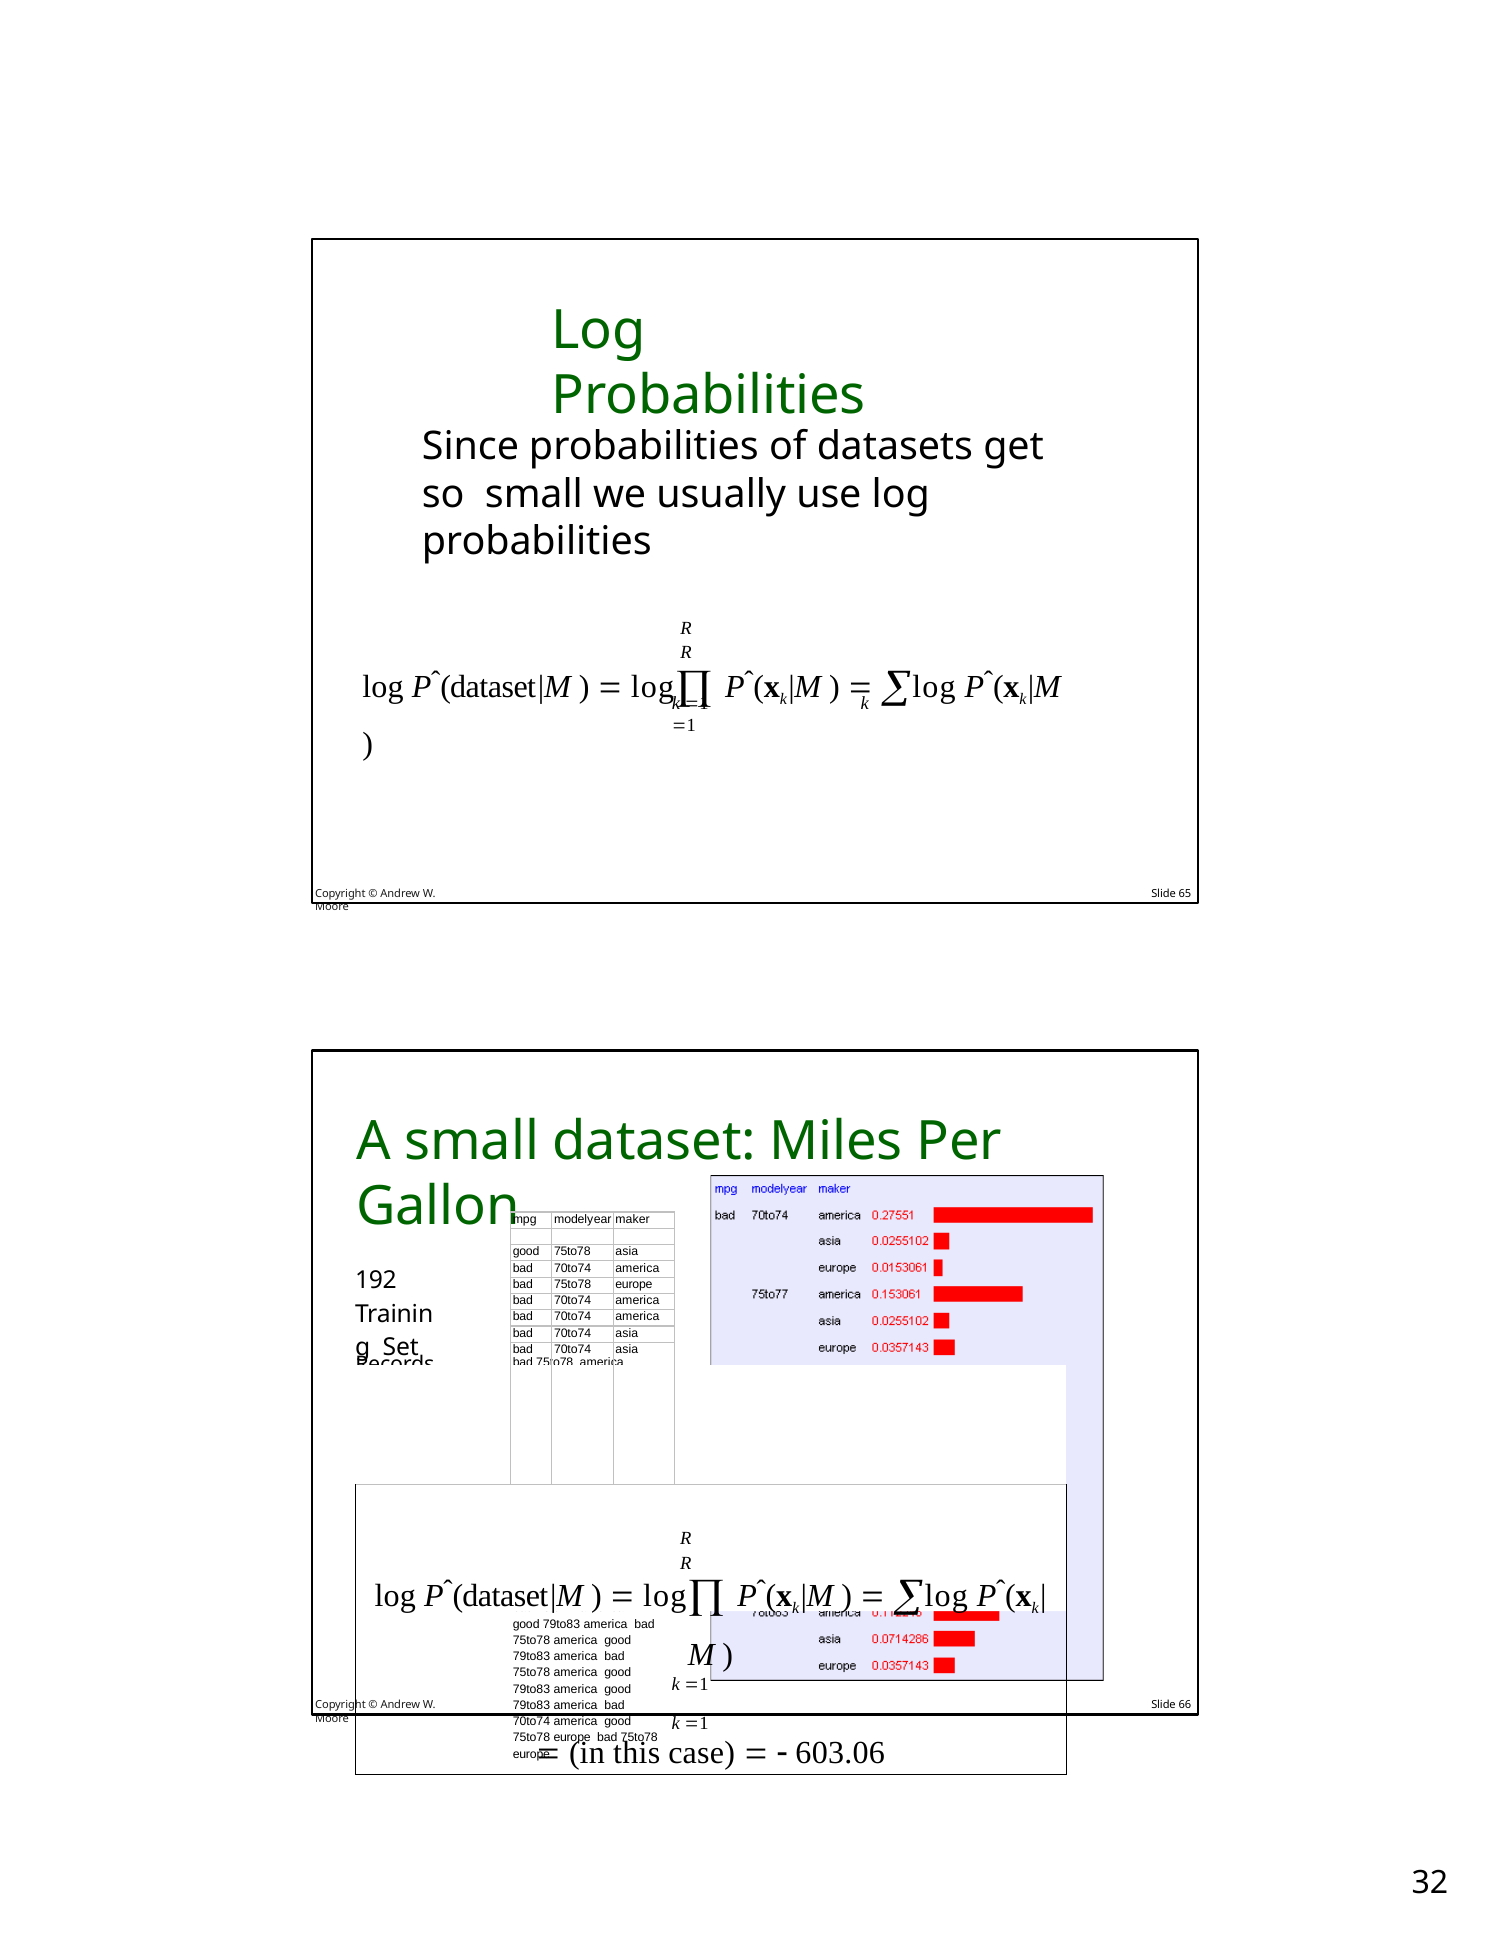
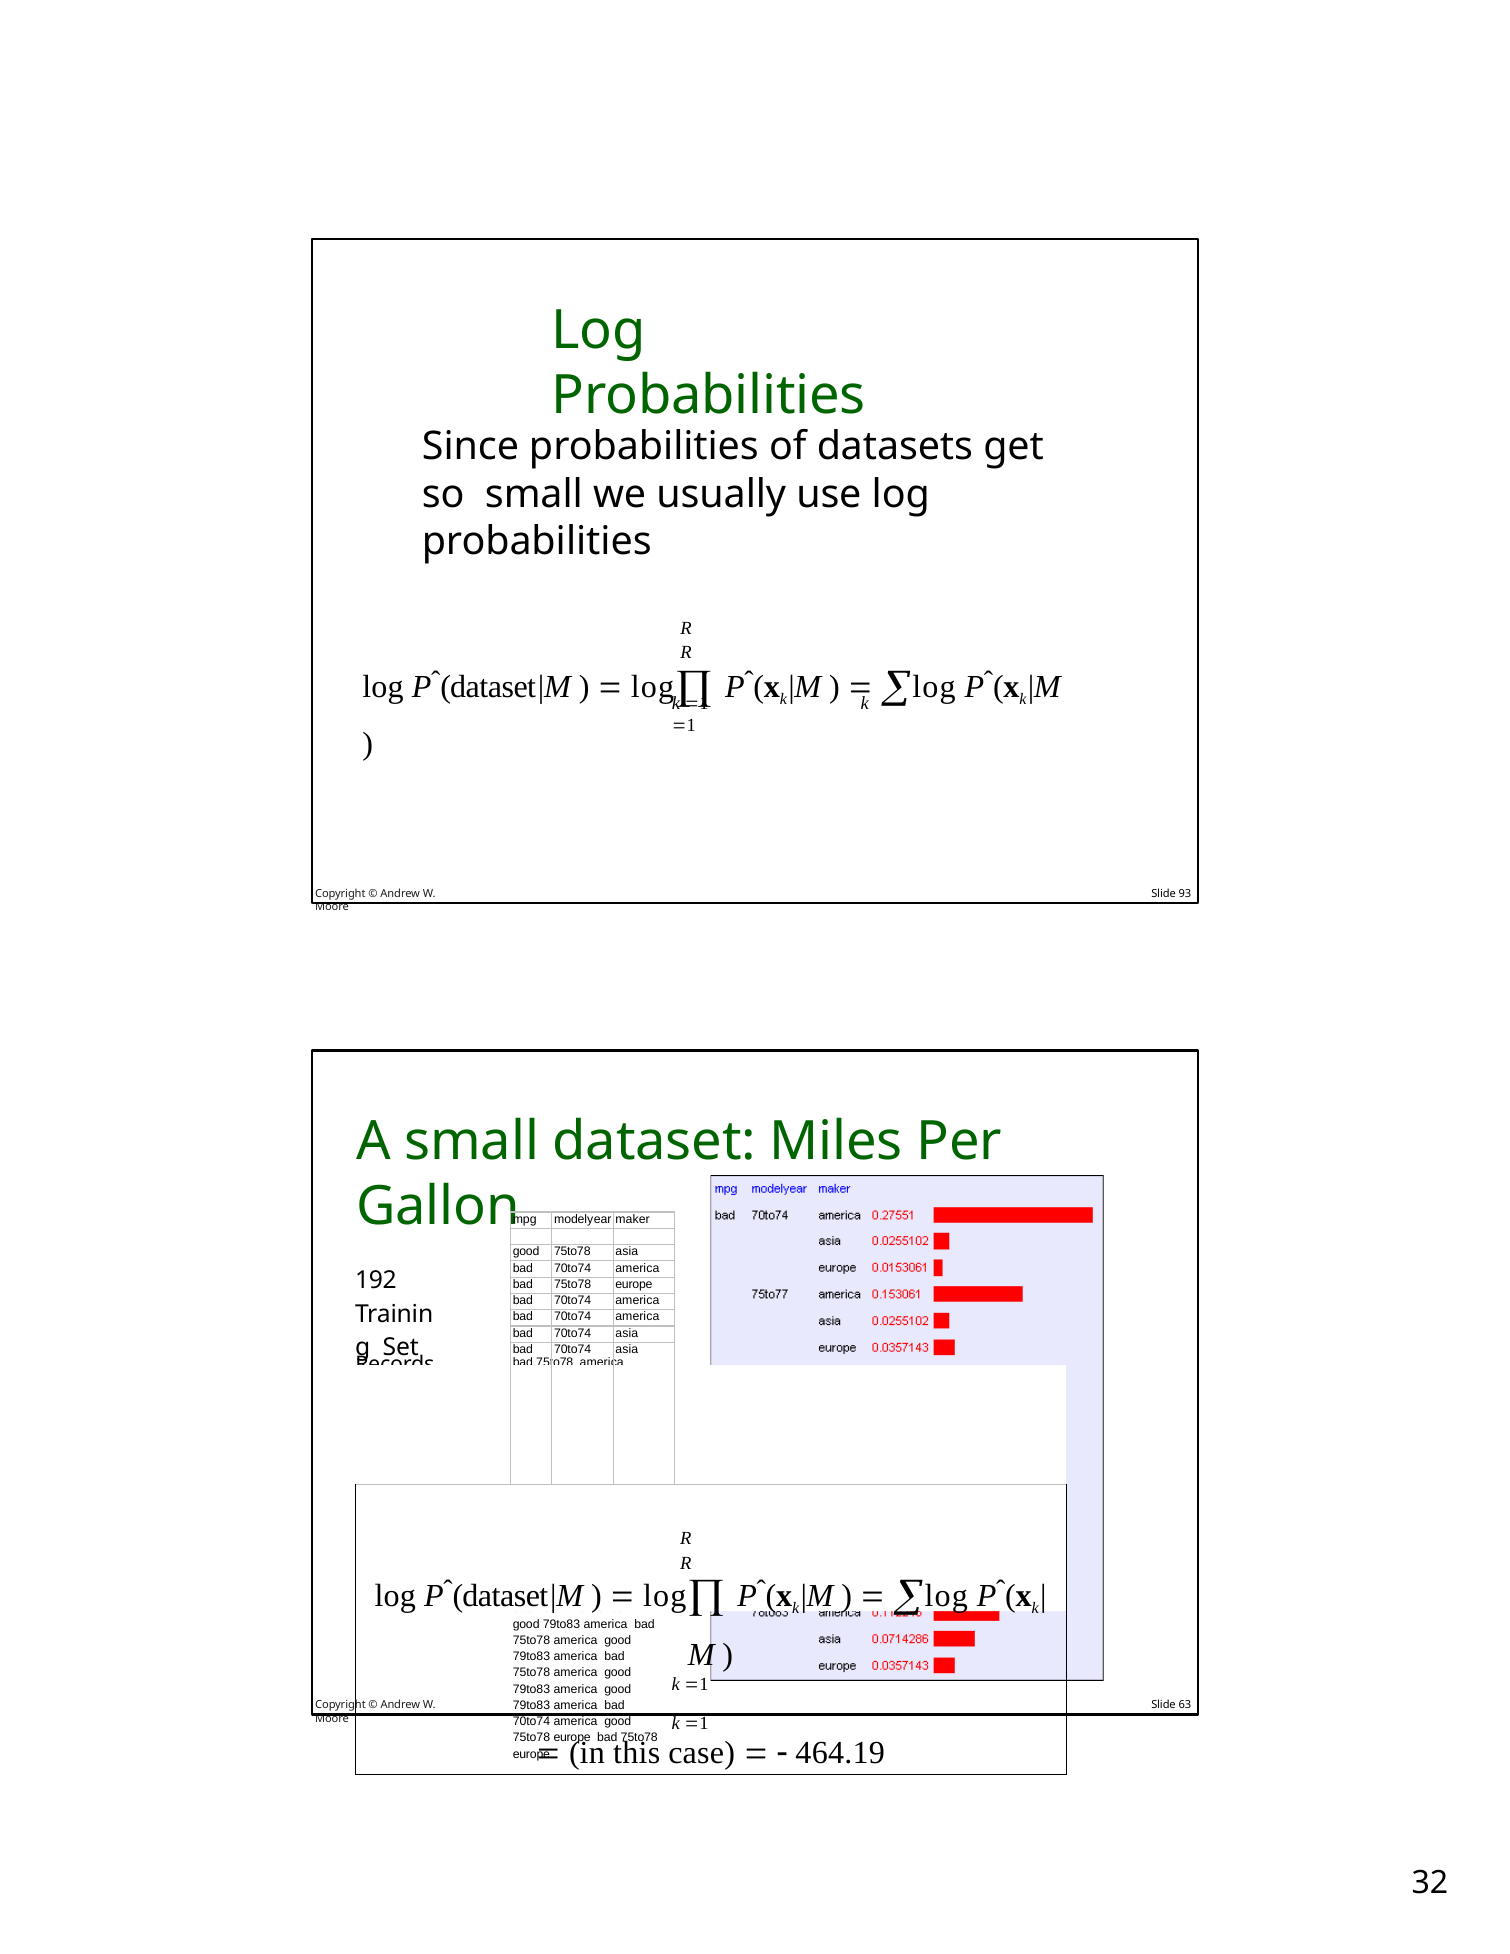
65: 65 -> 93
66: 66 -> 63
603.06: 603.06 -> 464.19
